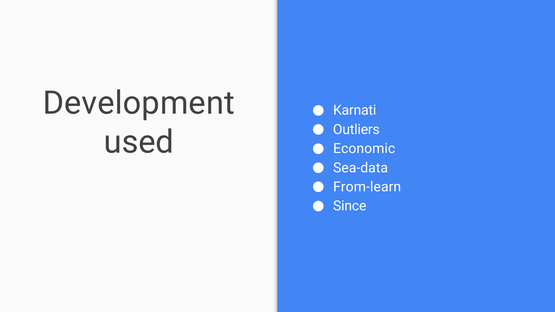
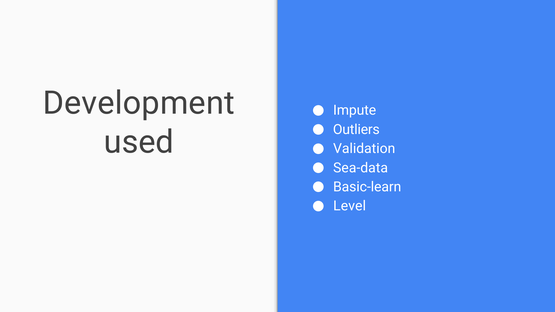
Karnati: Karnati -> Impute
Economic: Economic -> Validation
From-learn: From-learn -> Basic-learn
Since: Since -> Level
